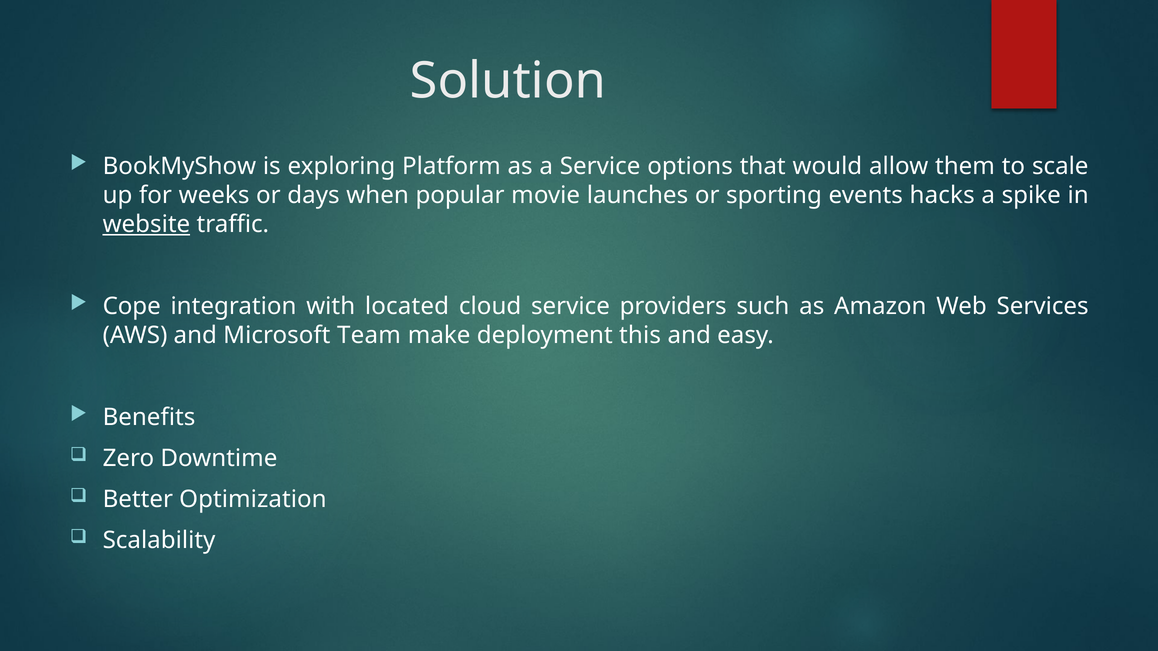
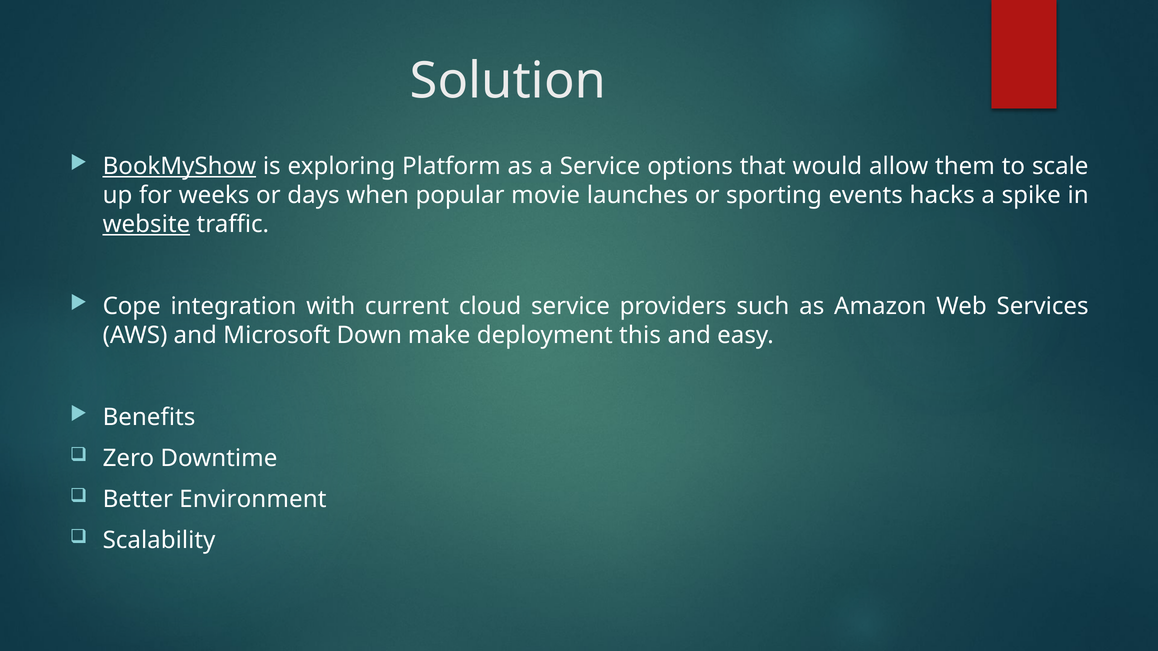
BookMyShow underline: none -> present
located: located -> current
Team: Team -> Down
Optimization: Optimization -> Environment
